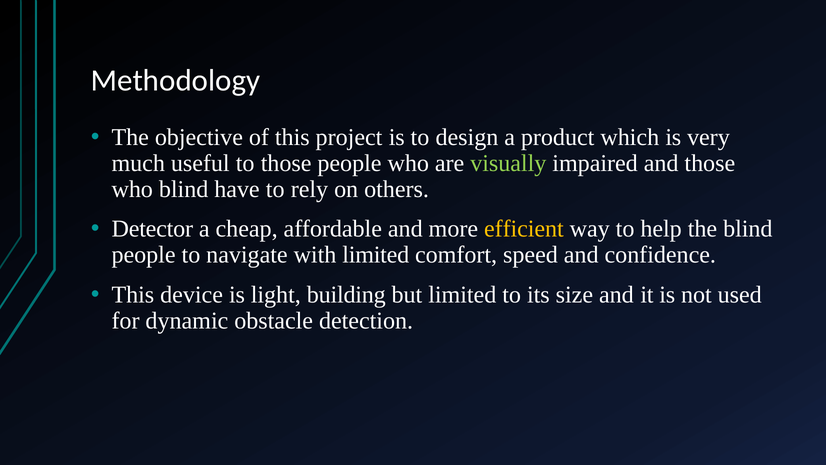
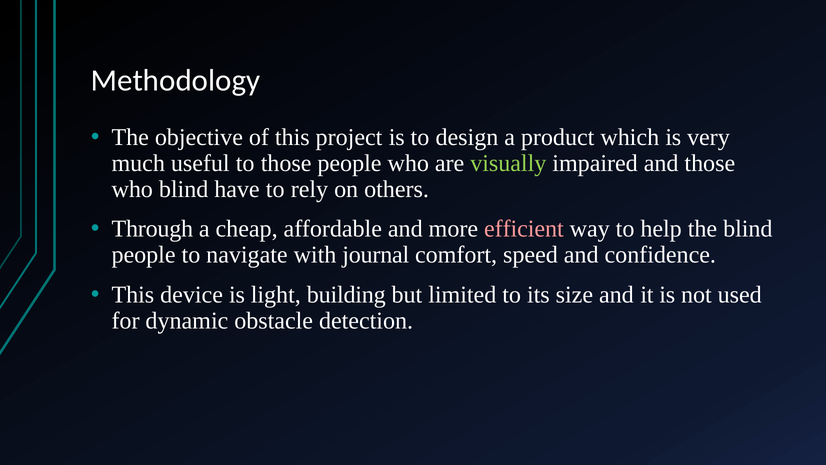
Detector: Detector -> Through
efficient colour: yellow -> pink
with limited: limited -> journal
